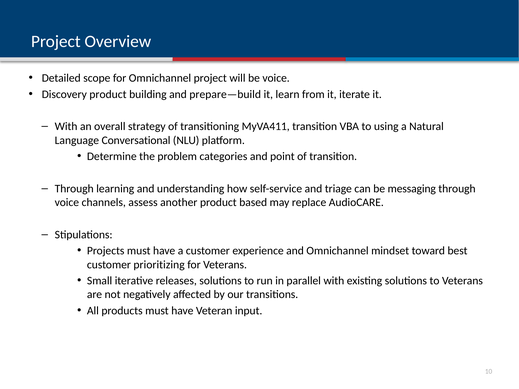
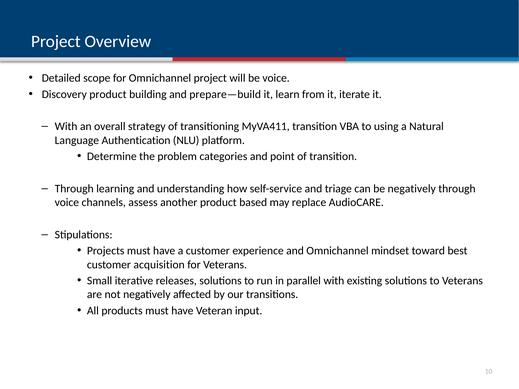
Conversational: Conversational -> Authentication
be messaging: messaging -> negatively
prioritizing: prioritizing -> acquisition
